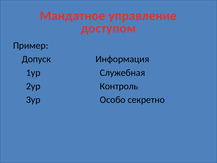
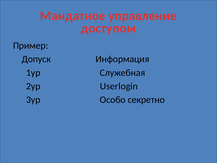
Контроль: Контроль -> Userlogin
